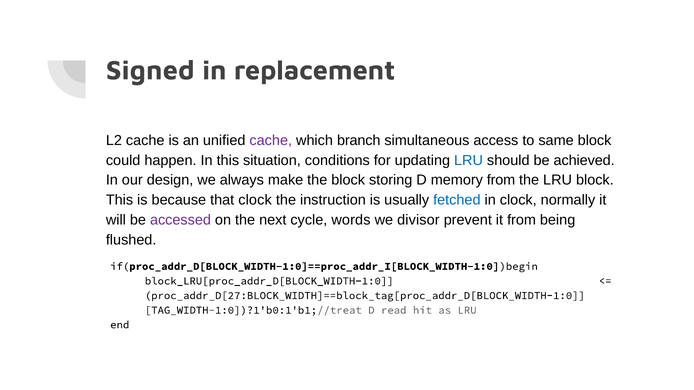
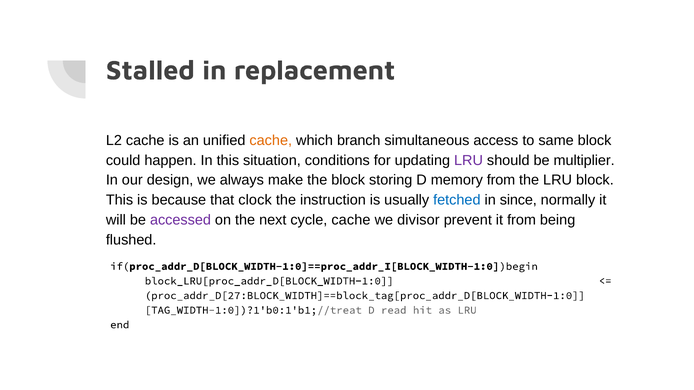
Signed: Signed -> Stalled
cache at (271, 141) colour: purple -> orange
LRU at (469, 160) colour: blue -> purple
achieved: achieved -> multiplier
in clock: clock -> since
cycle words: words -> cache
